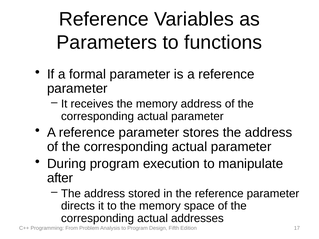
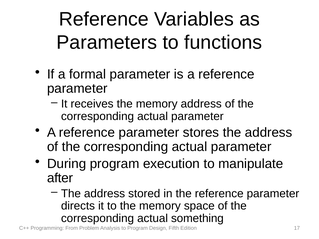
addresses: addresses -> something
